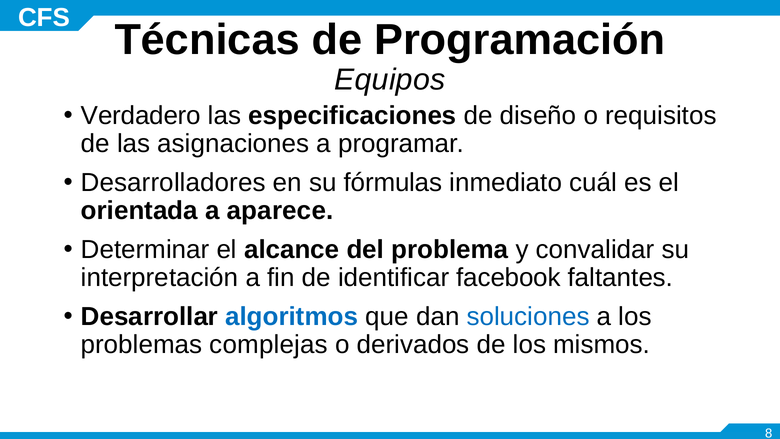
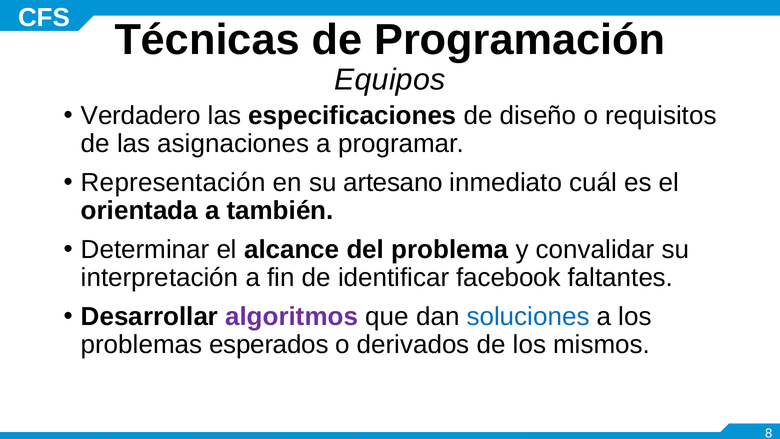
Desarrolladores: Desarrolladores -> Representación
fórmulas: fórmulas -> artesano
aparece: aparece -> también
algoritmos colour: blue -> purple
complejas: complejas -> esperados
